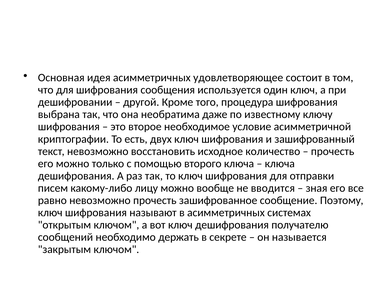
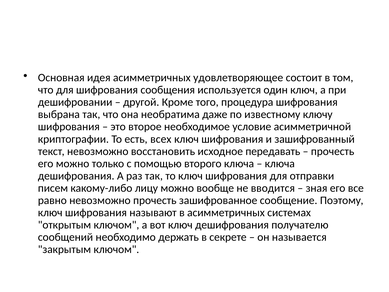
двух: двух -> всех
количество: количество -> передавать
